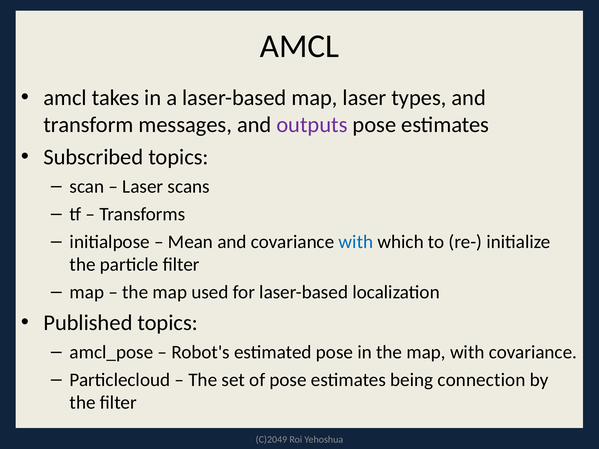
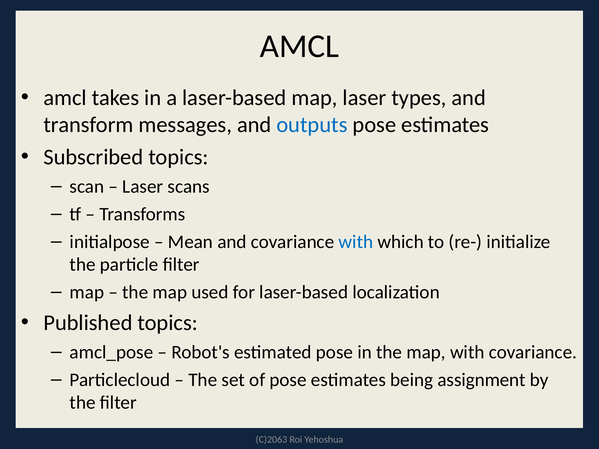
outputs colour: purple -> blue
connection: connection -> assignment
C)2049: C)2049 -> C)2063
